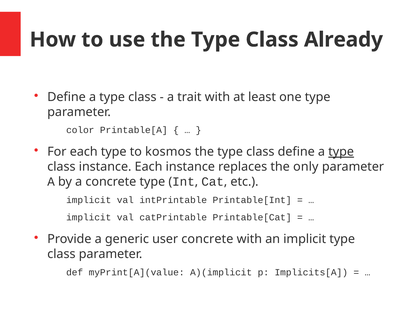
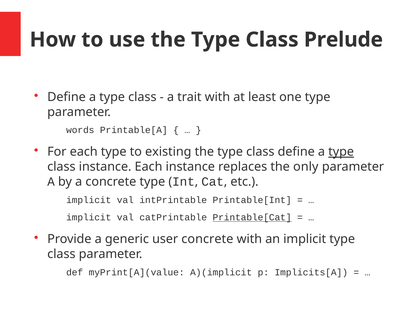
Already: Already -> Prelude
color: color -> words
kosmos: kosmos -> existing
Printable[Cat underline: none -> present
